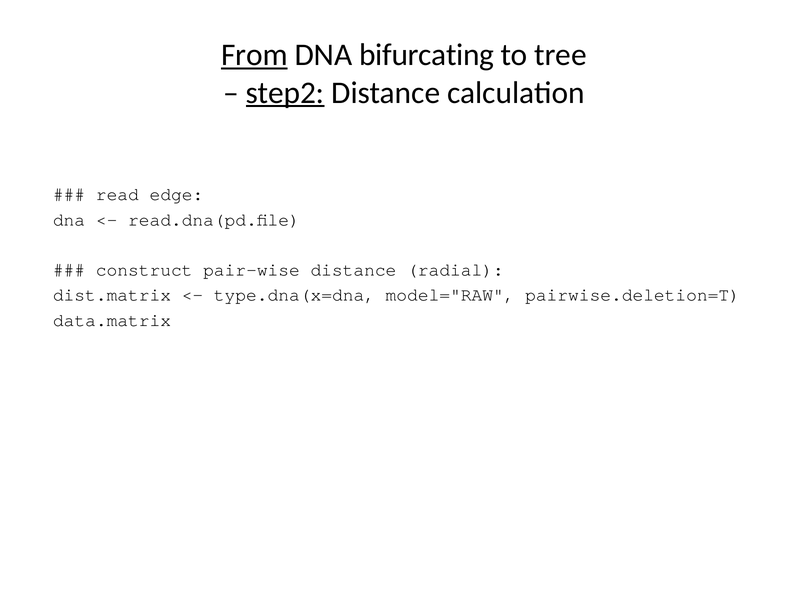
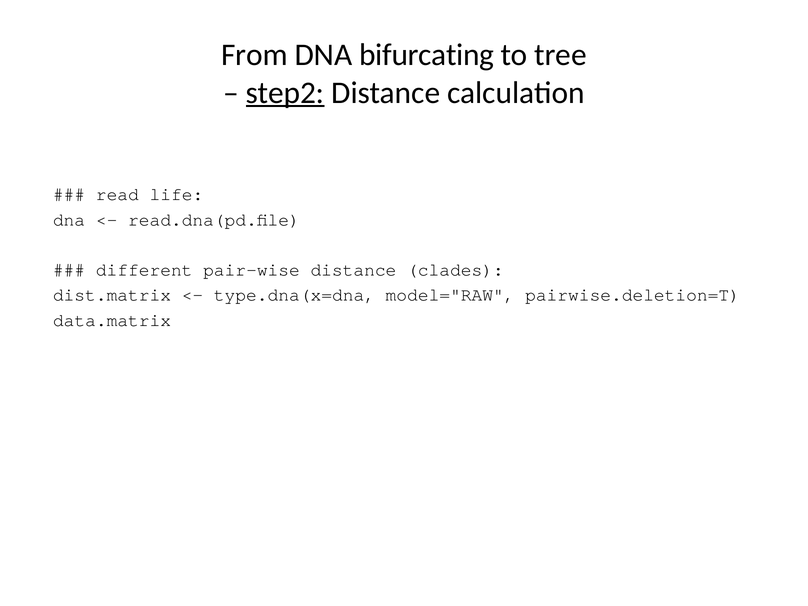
From underline: present -> none
edge: edge -> life
construct: construct -> different
radial: radial -> clades
